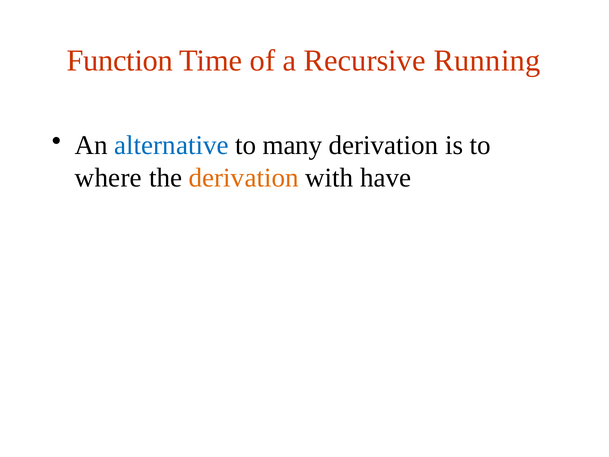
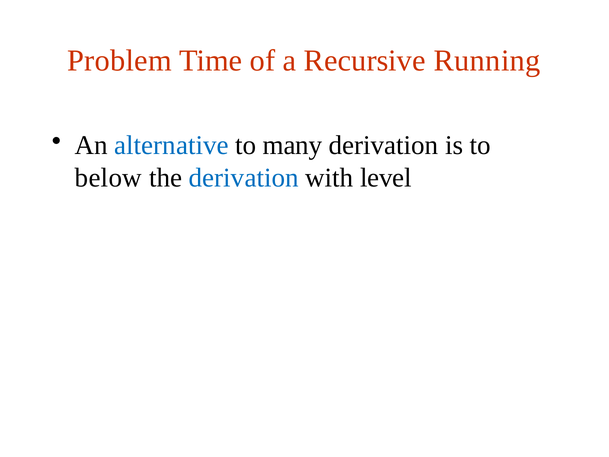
Function: Function -> Problem
where: where -> below
derivation at (244, 178) colour: orange -> blue
have: have -> level
